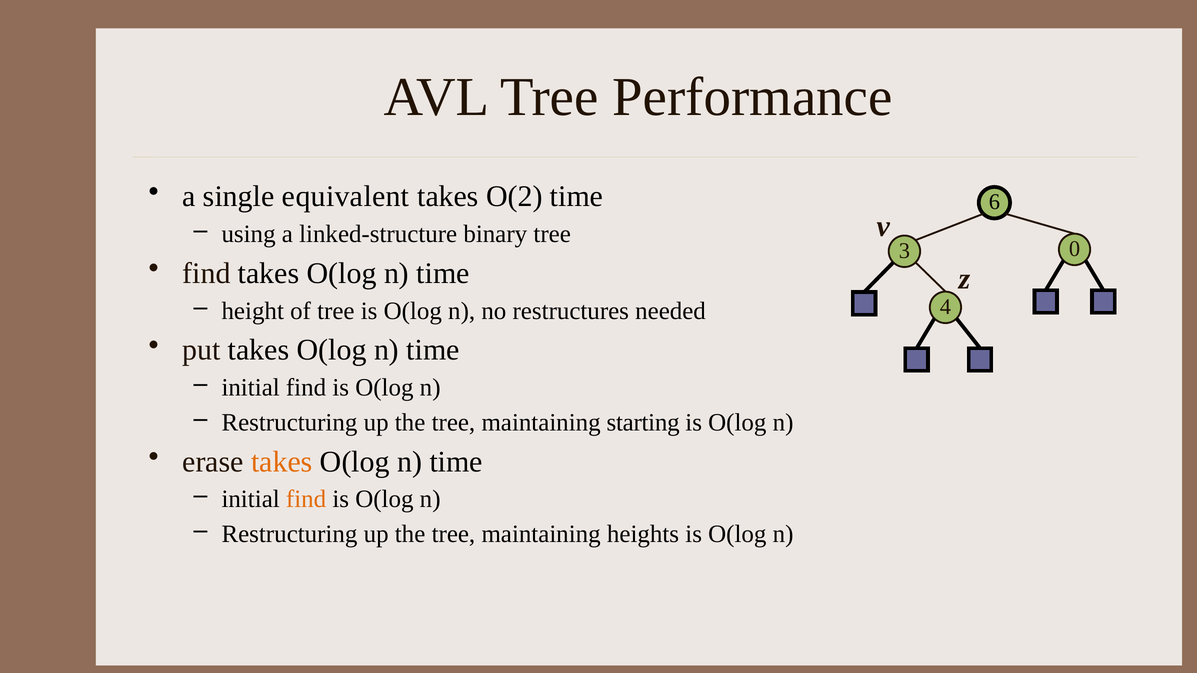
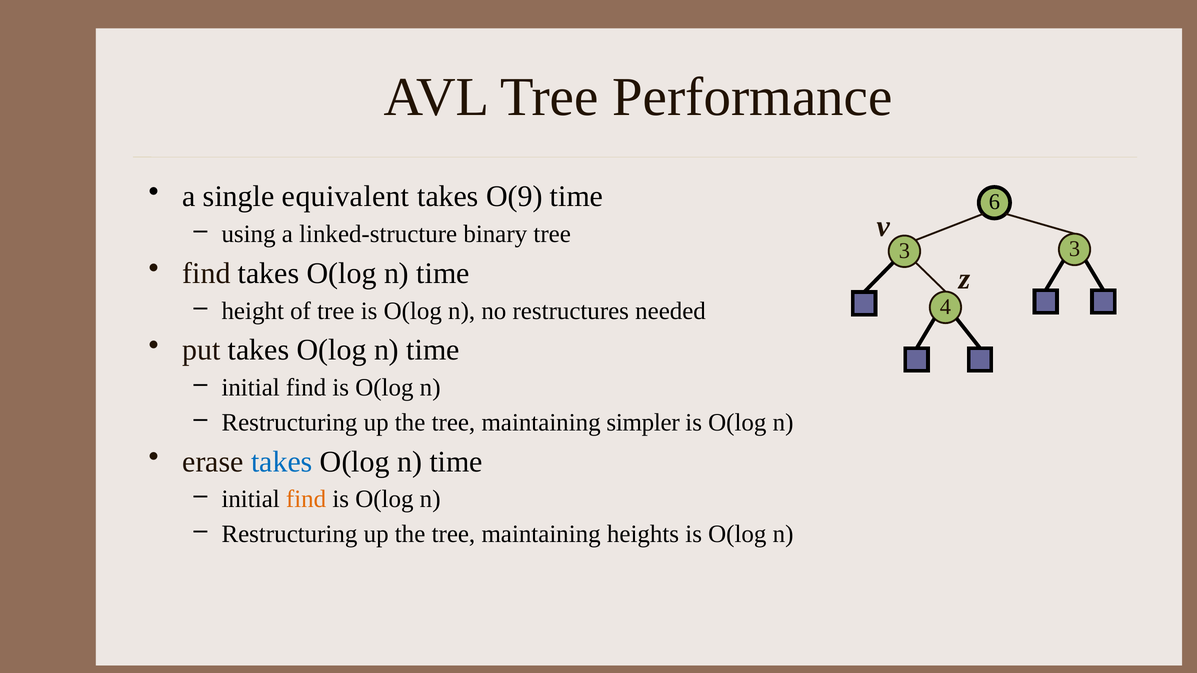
O(2: O(2 -> O(9
3 0: 0 -> 3
starting: starting -> simpler
takes at (282, 462) colour: orange -> blue
